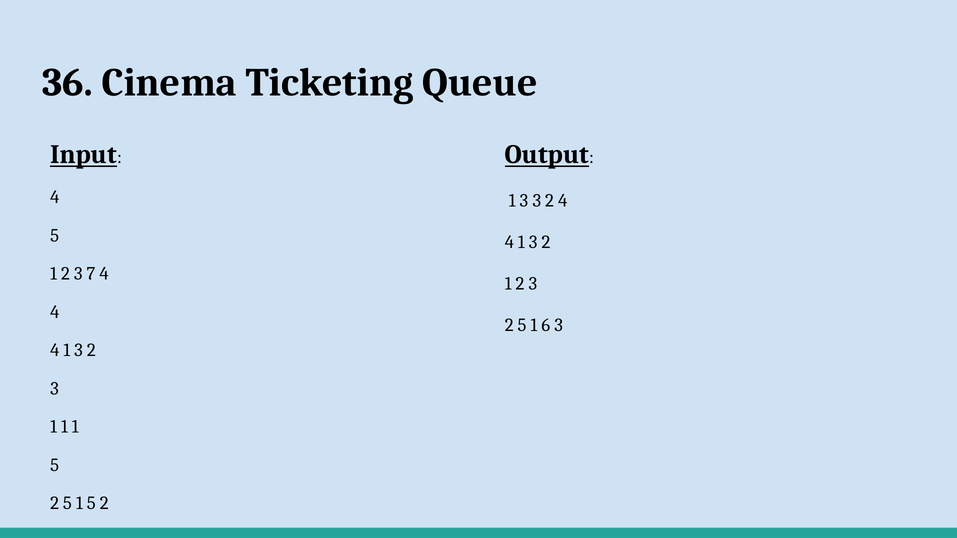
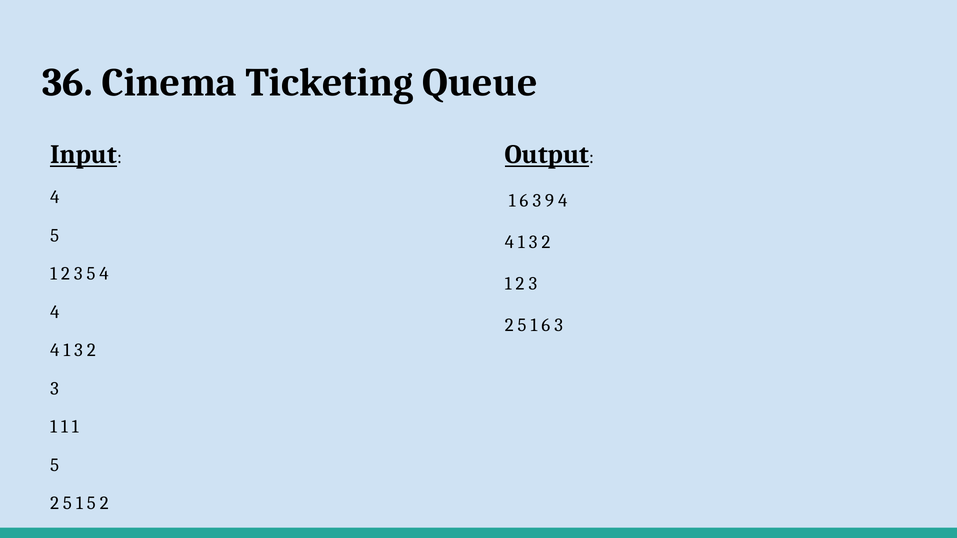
3 at (524, 201): 3 -> 6
2 at (549, 201): 2 -> 9
3 7: 7 -> 5
